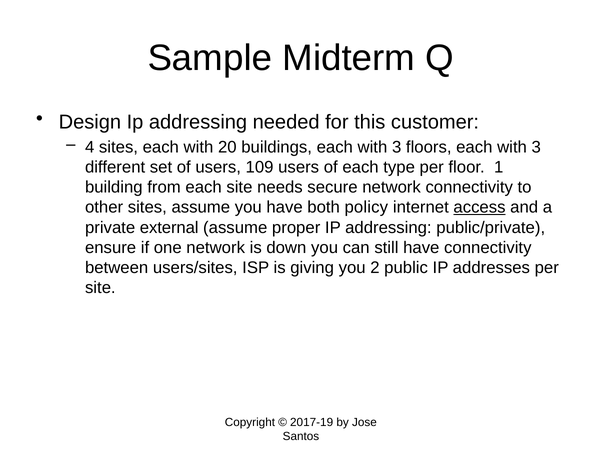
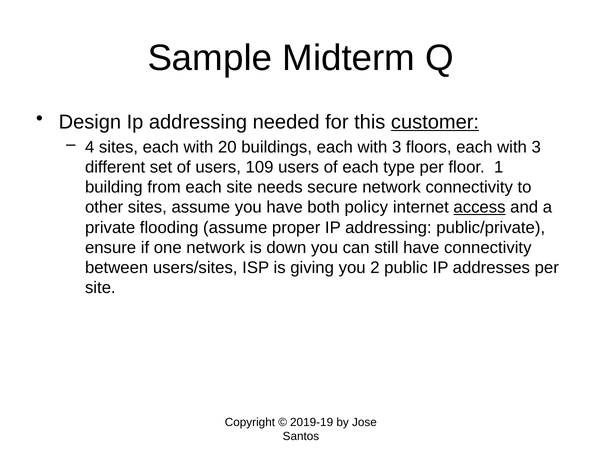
customer underline: none -> present
external: external -> flooding
2017-19: 2017-19 -> 2019-19
